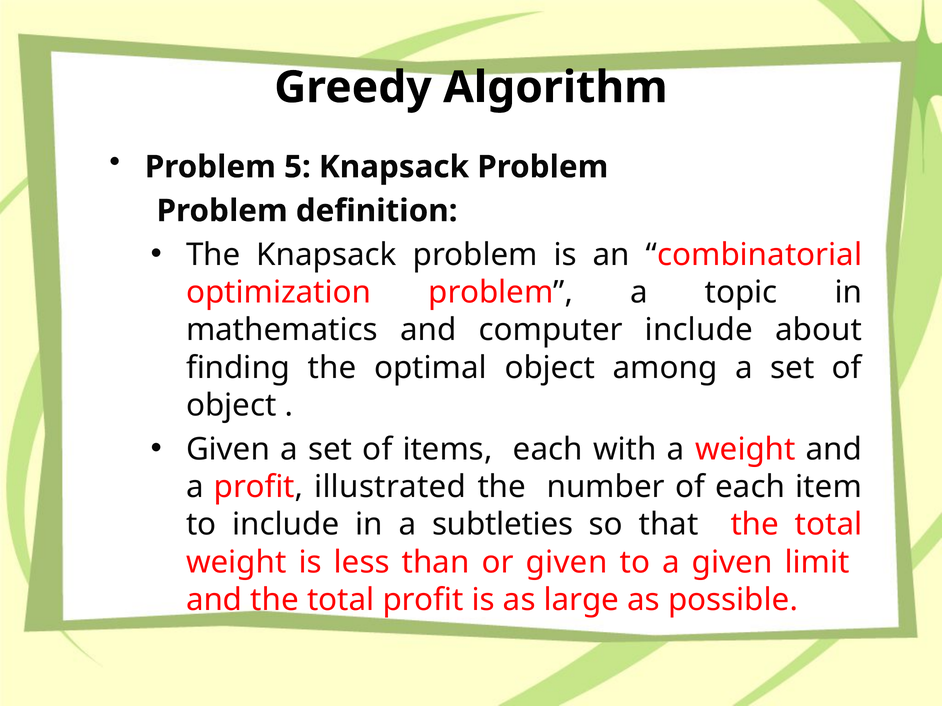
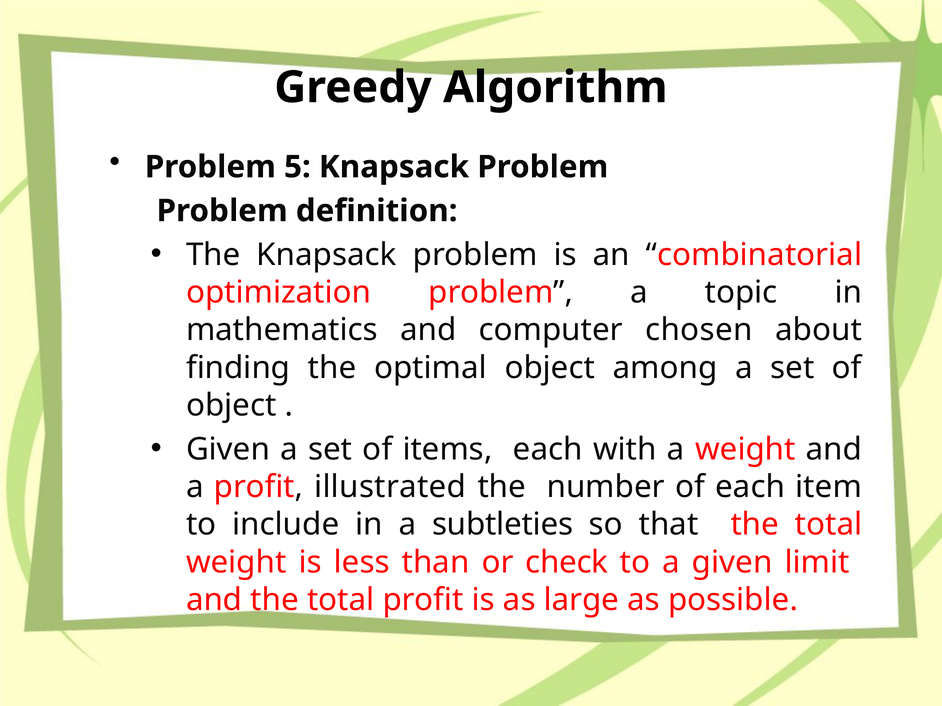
computer include: include -> chosen
or given: given -> check
